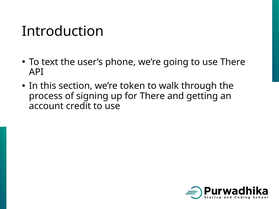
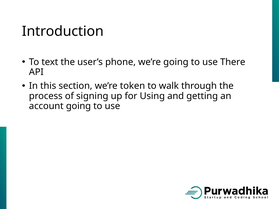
for There: There -> Using
account credit: credit -> going
